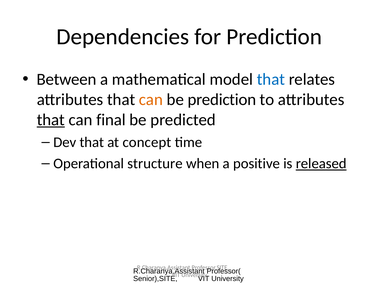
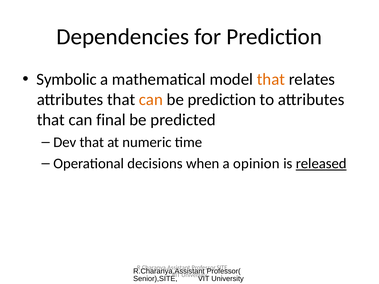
Between: Between -> Symbolic
that at (271, 79) colour: blue -> orange
that at (51, 120) underline: present -> none
concept: concept -> numeric
structure: structure -> decisions
positive: positive -> opinion
